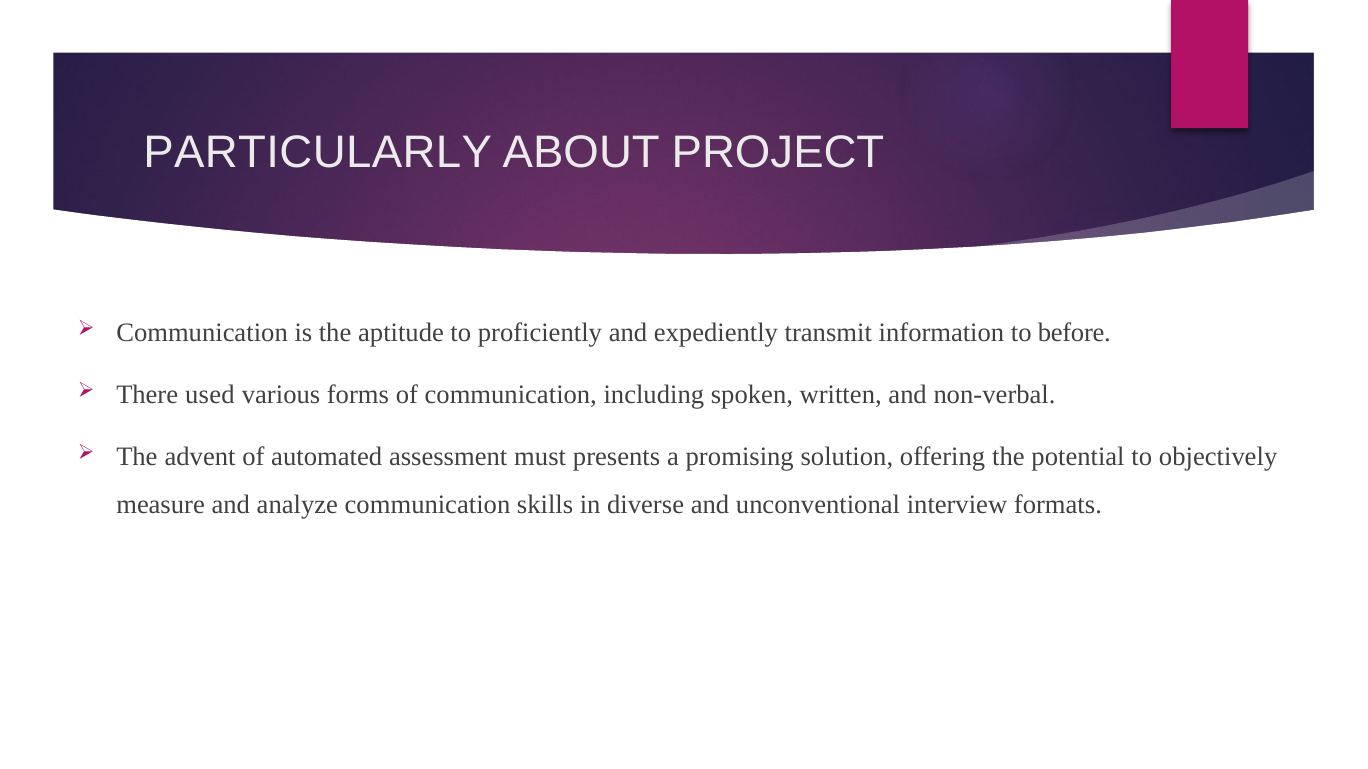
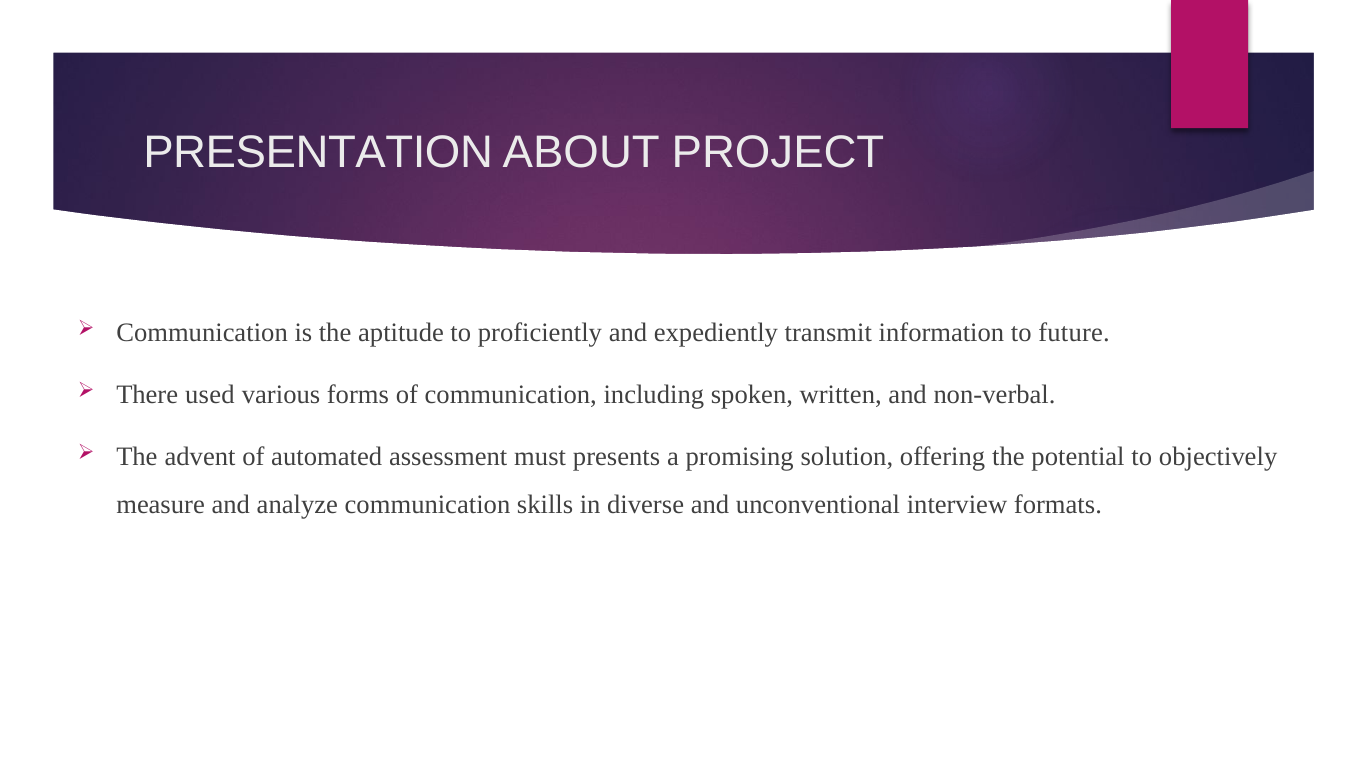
PARTICULARLY: PARTICULARLY -> PRESENTATION
before: before -> future
